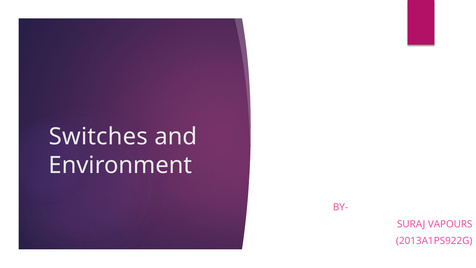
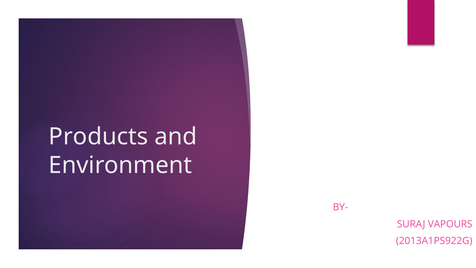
Switches: Switches -> Products
